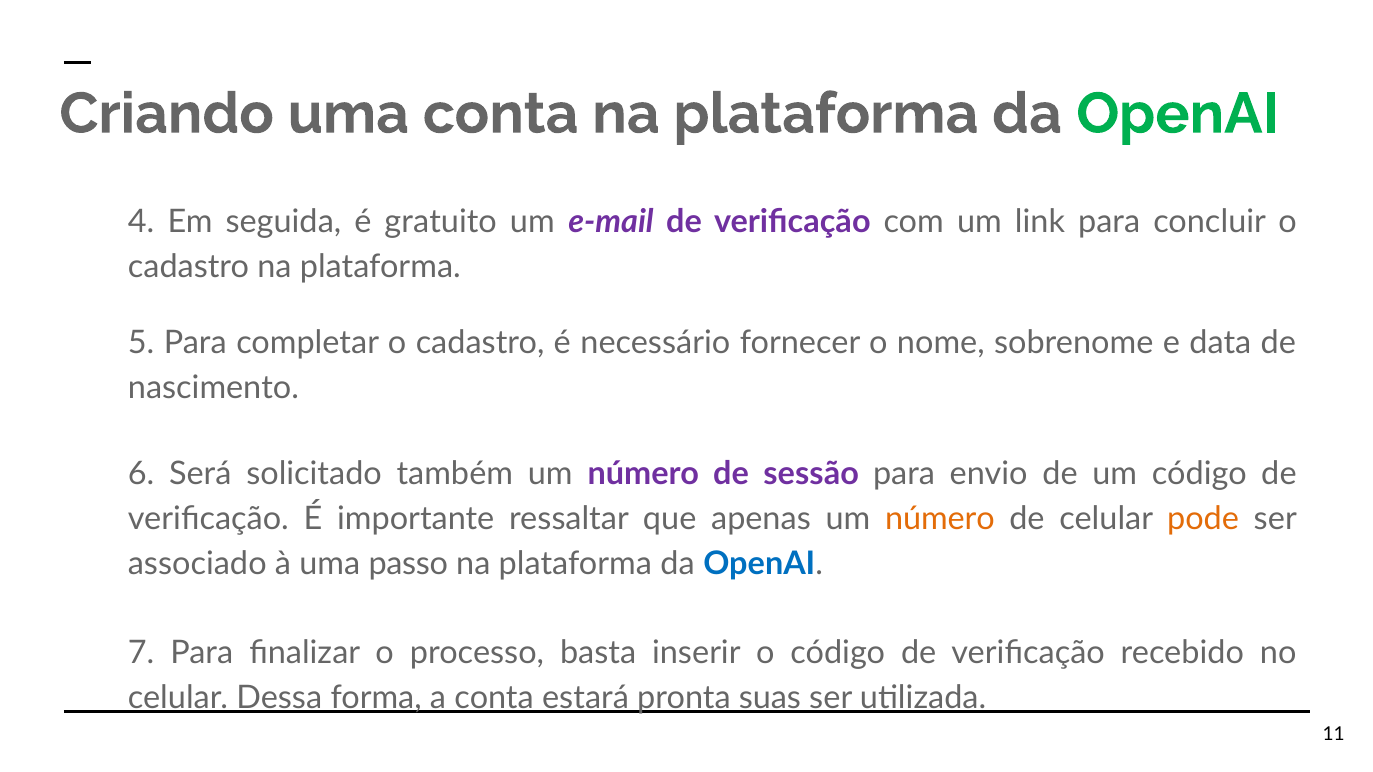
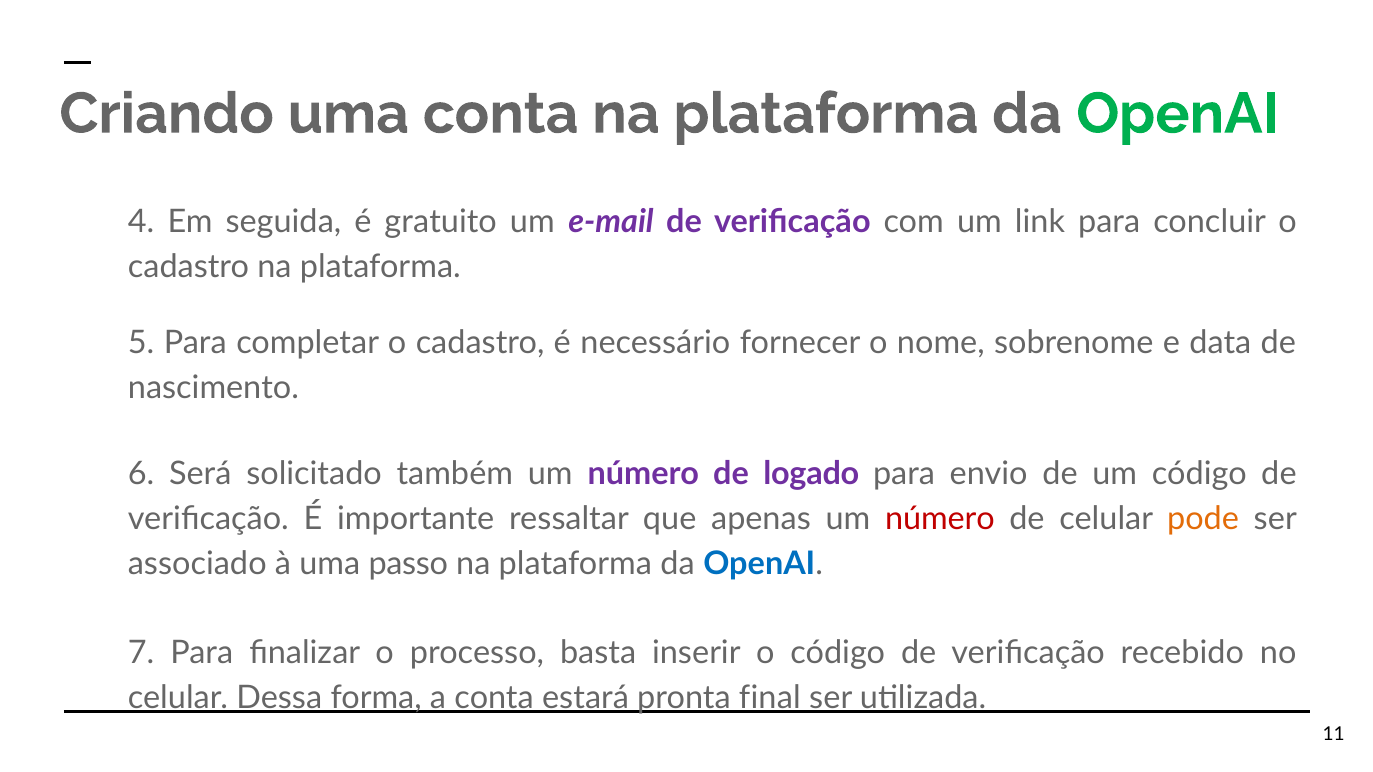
sessão: sessão -> logado
número at (940, 519) colour: orange -> red
suas: suas -> final
